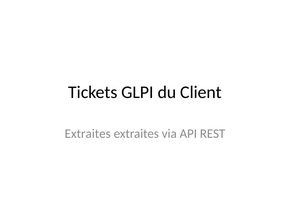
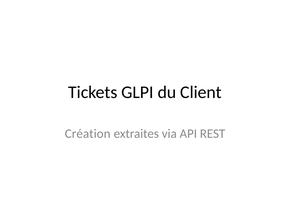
Extraites at (88, 133): Extraites -> Création
